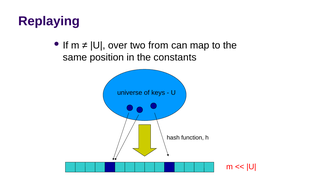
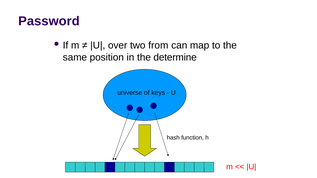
Replaying: Replaying -> Password
constants: constants -> determine
